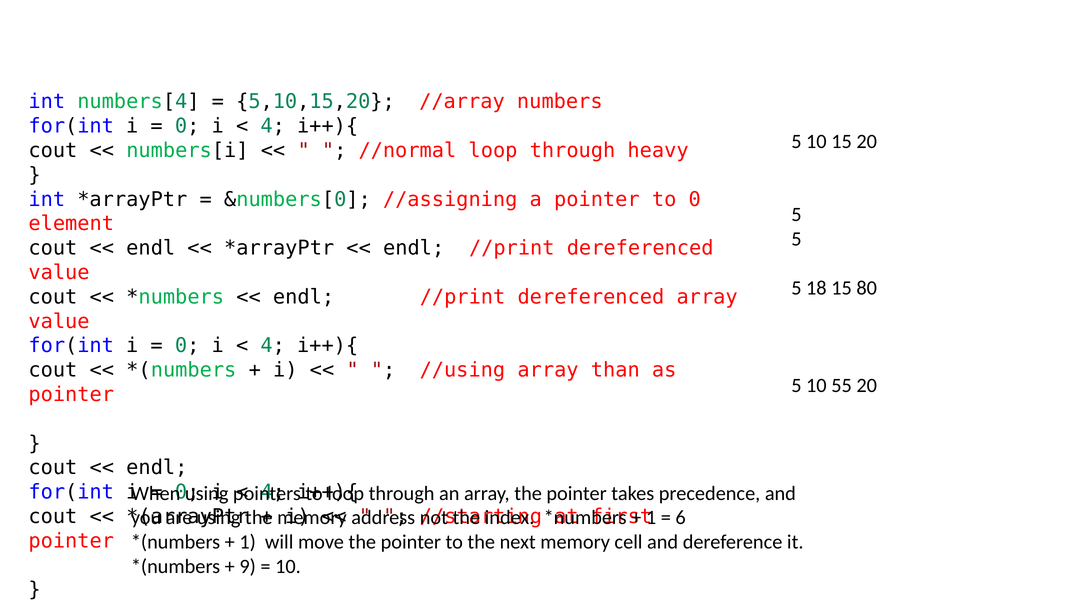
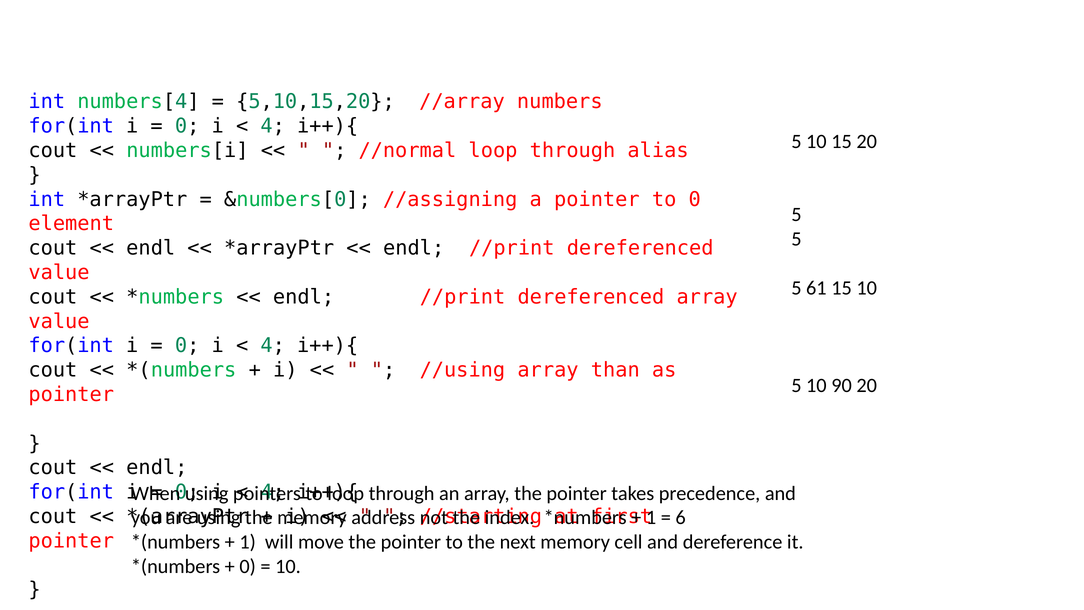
heavy: heavy -> alias
18: 18 -> 61
15 80: 80 -> 10
55: 55 -> 90
9 at (248, 566): 9 -> 0
